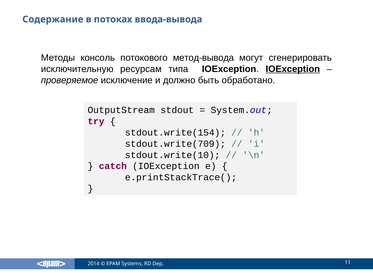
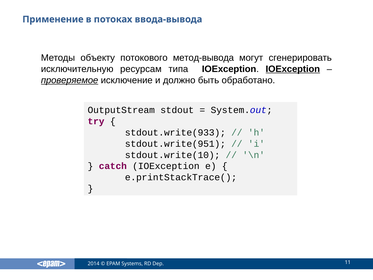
Содержание: Содержание -> Применение
консоль: консоль -> объекту
проверяемое underline: none -> present
stdout.write(154: stdout.write(154 -> stdout.write(933
stdout.write(709: stdout.write(709 -> stdout.write(951
